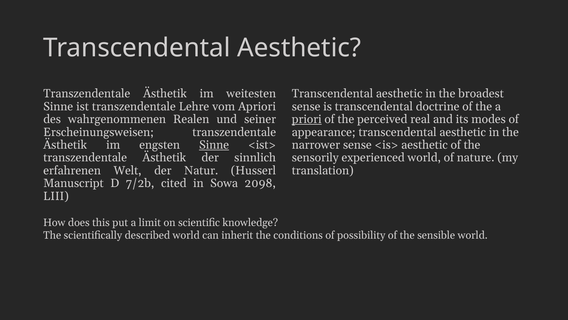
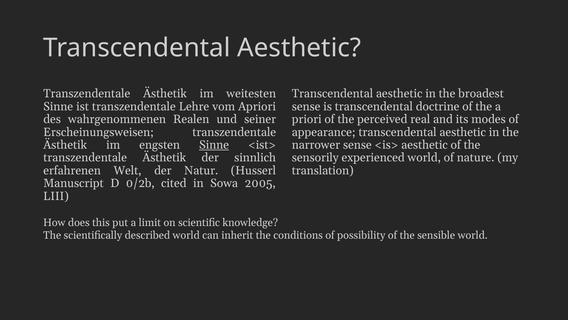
priori underline: present -> none
7/2b: 7/2b -> 0/2b
2098: 2098 -> 2005
